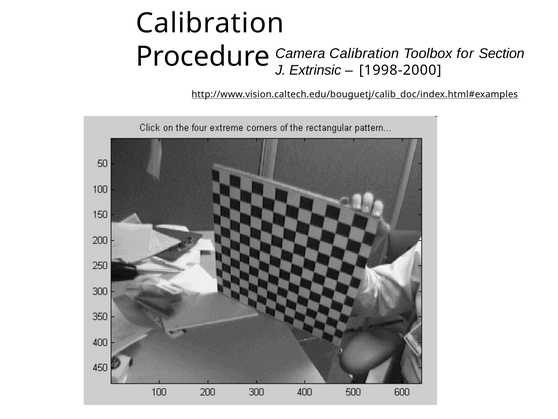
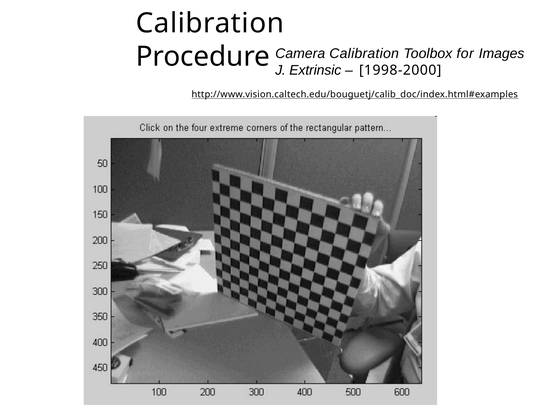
Section: Section -> Images
